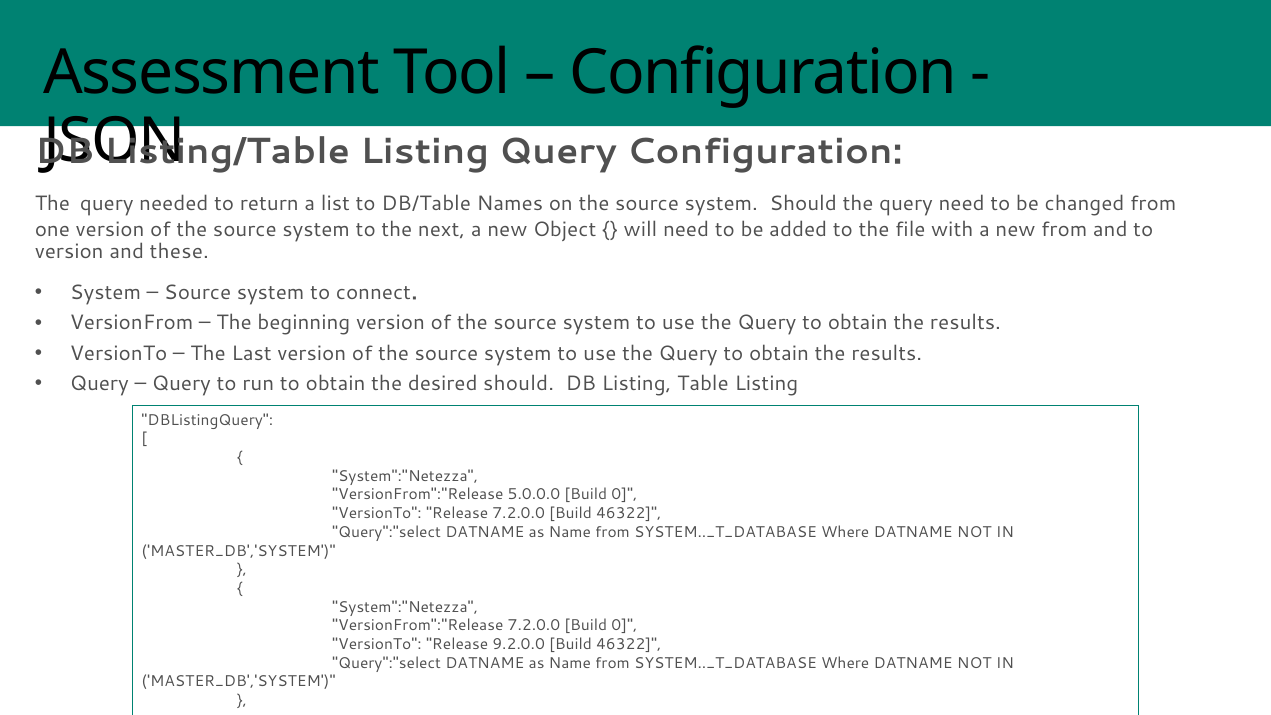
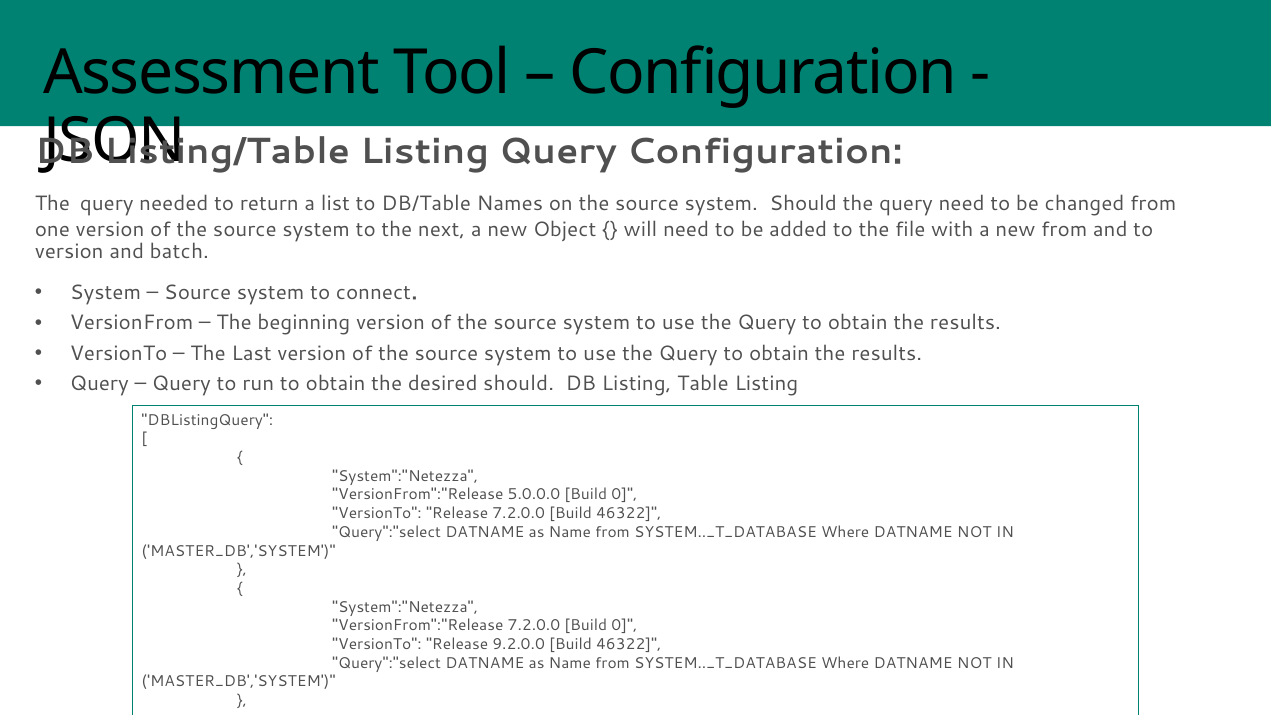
these: these -> batch
